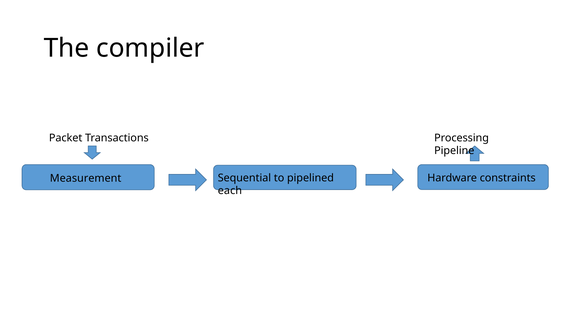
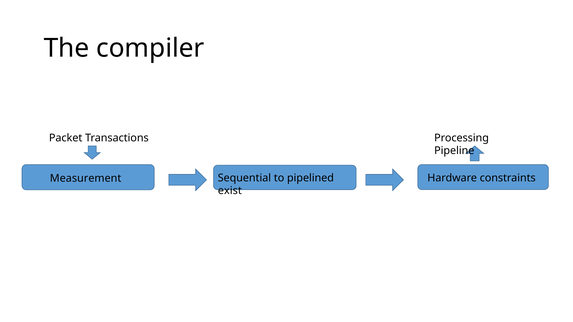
each: each -> exist
